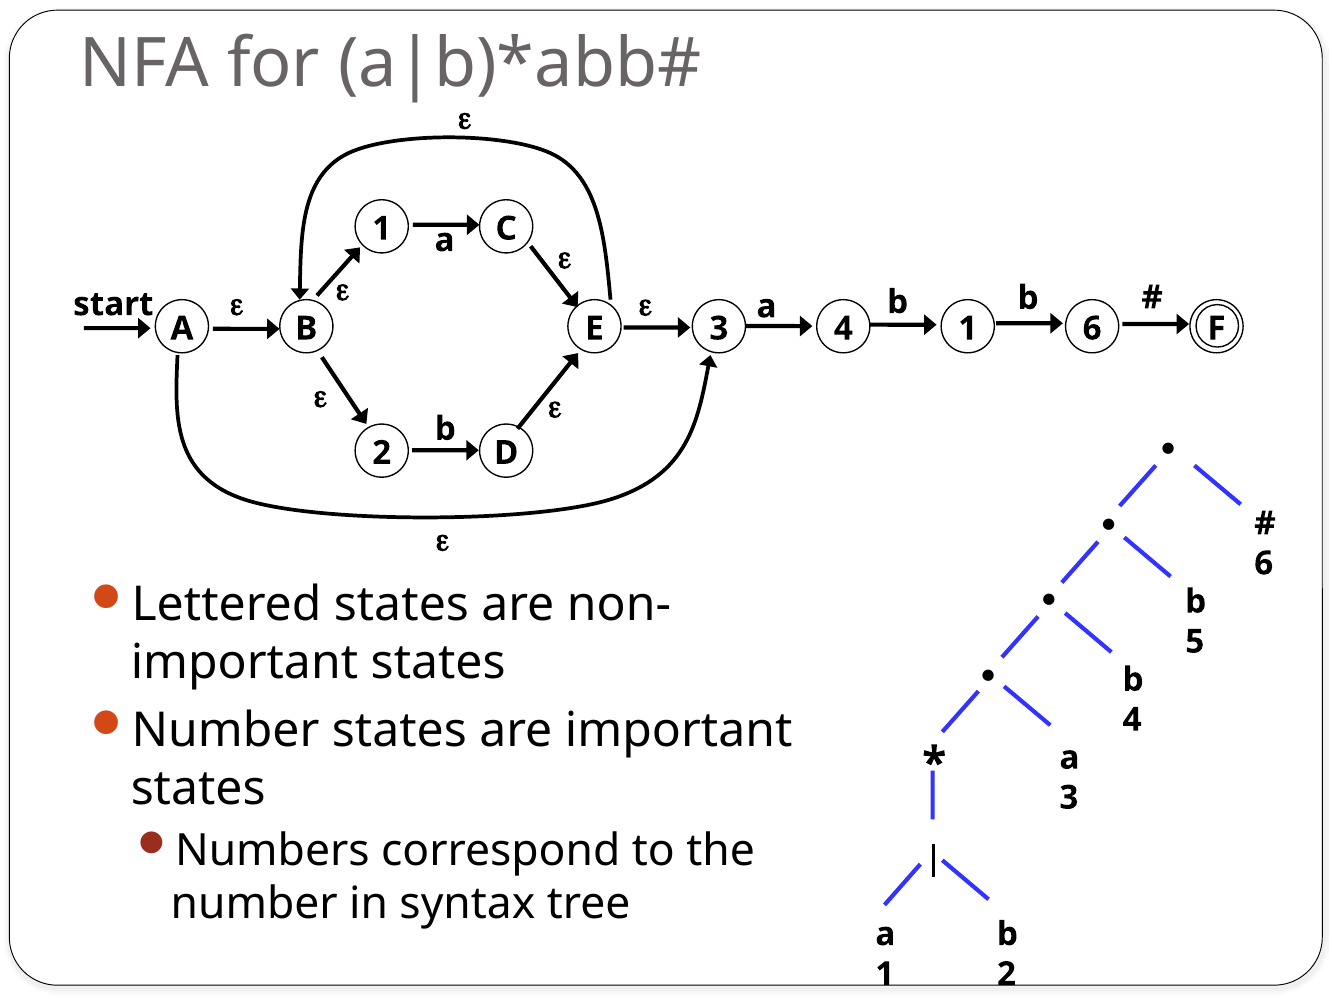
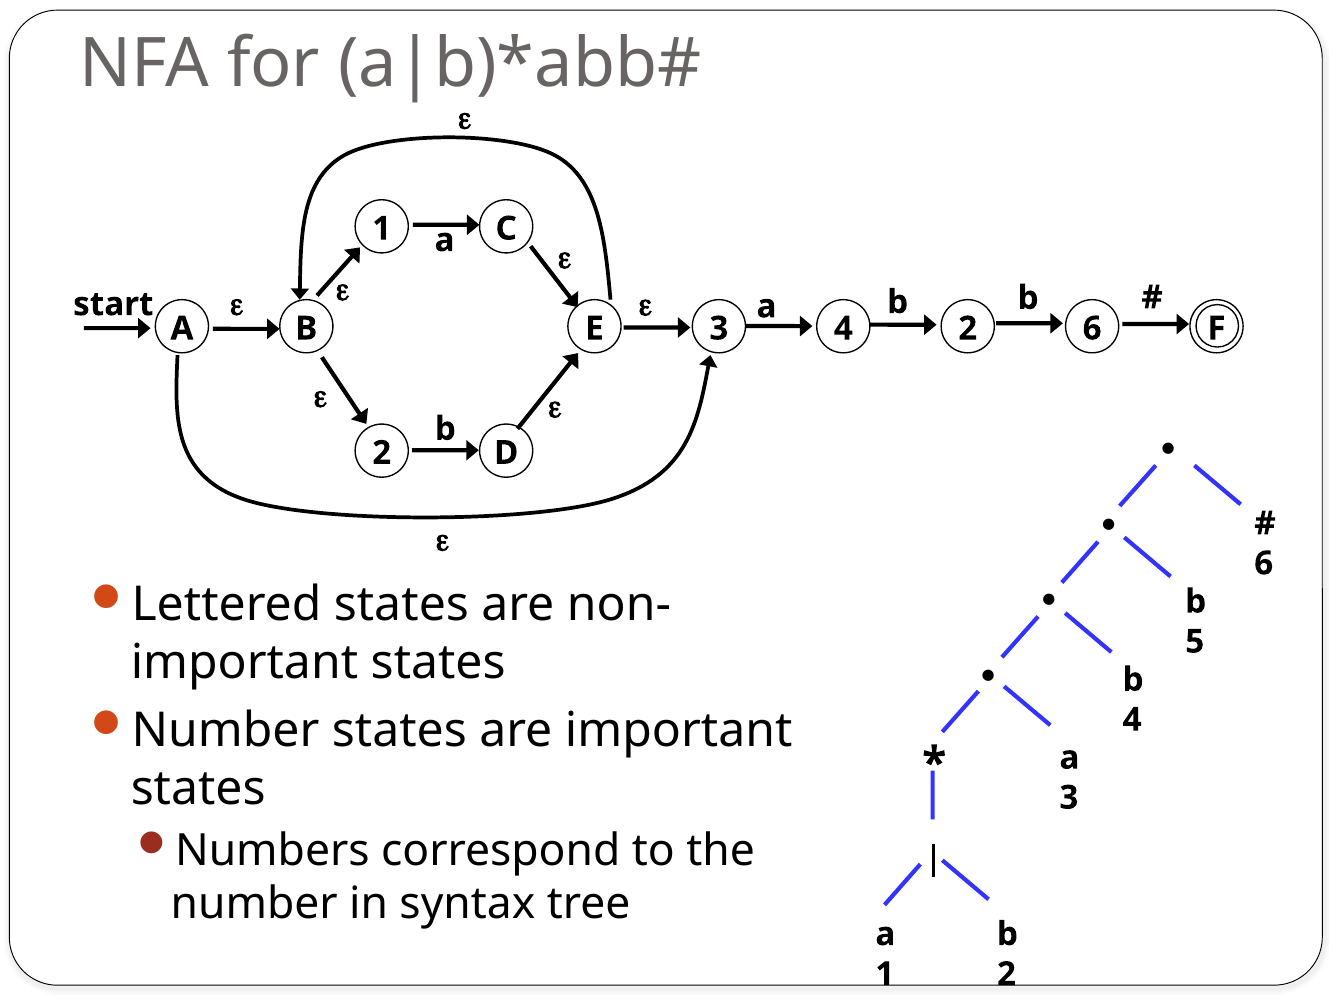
4 1: 1 -> 2
